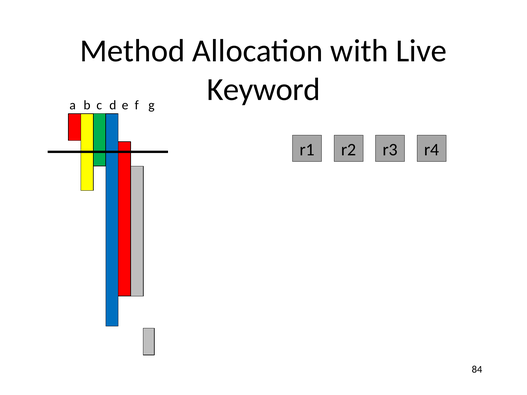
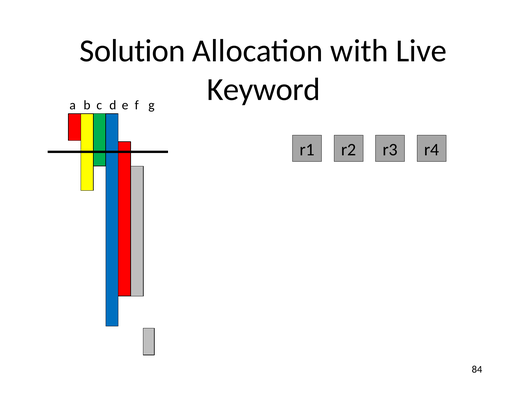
Method: Method -> Solution
